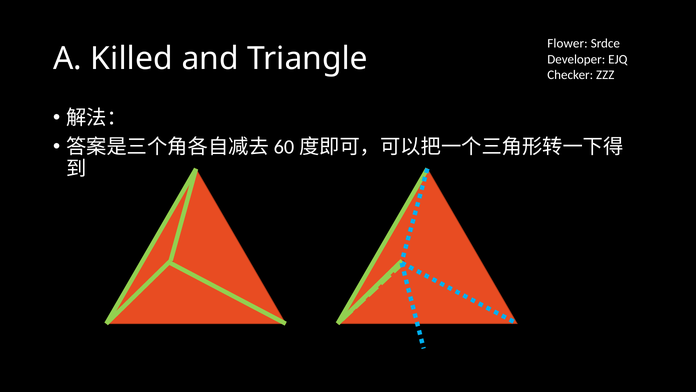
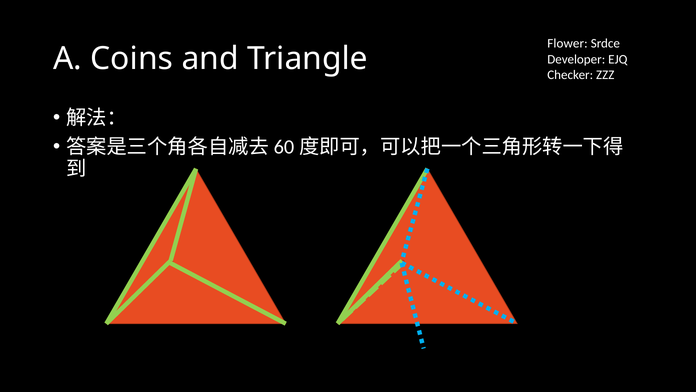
Killed: Killed -> Coins
